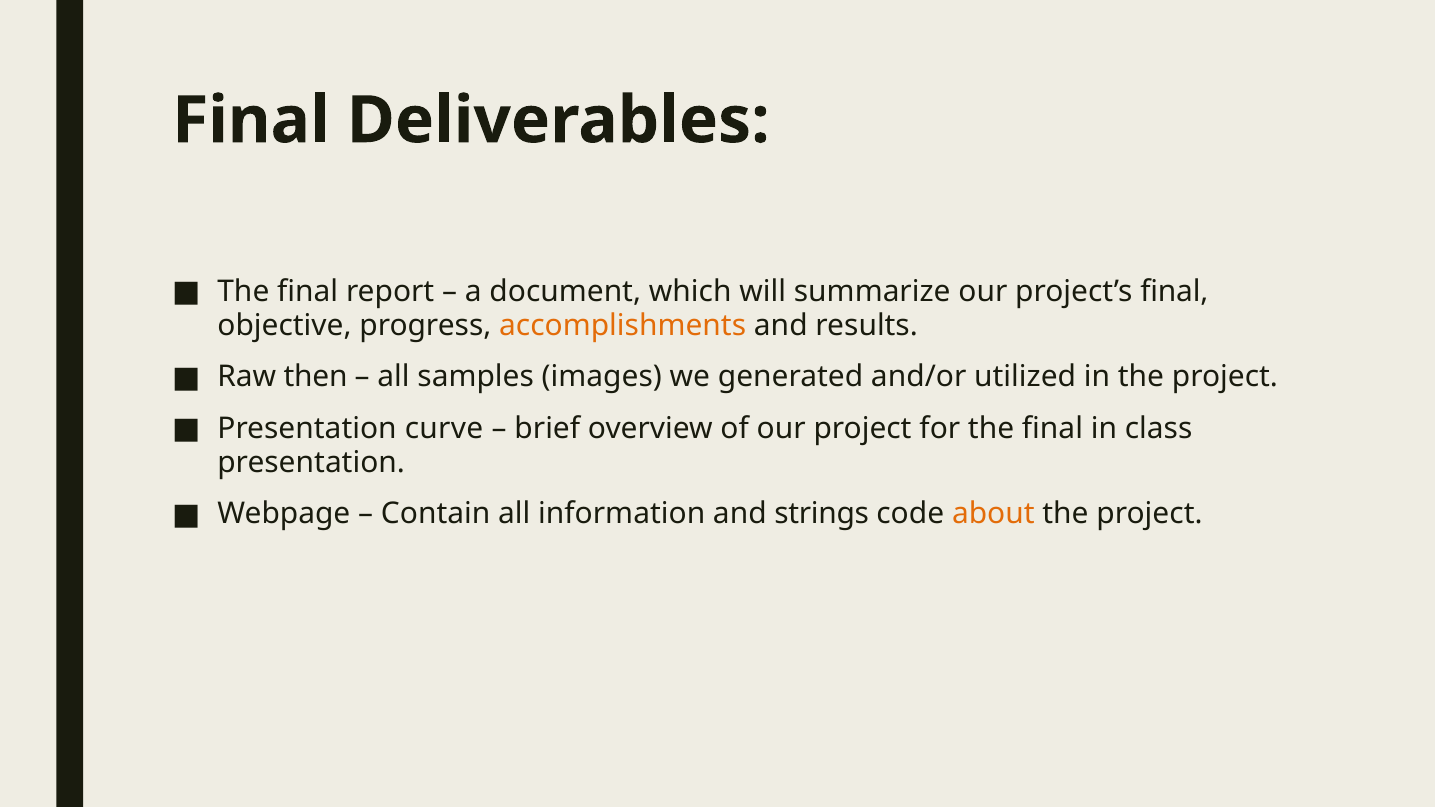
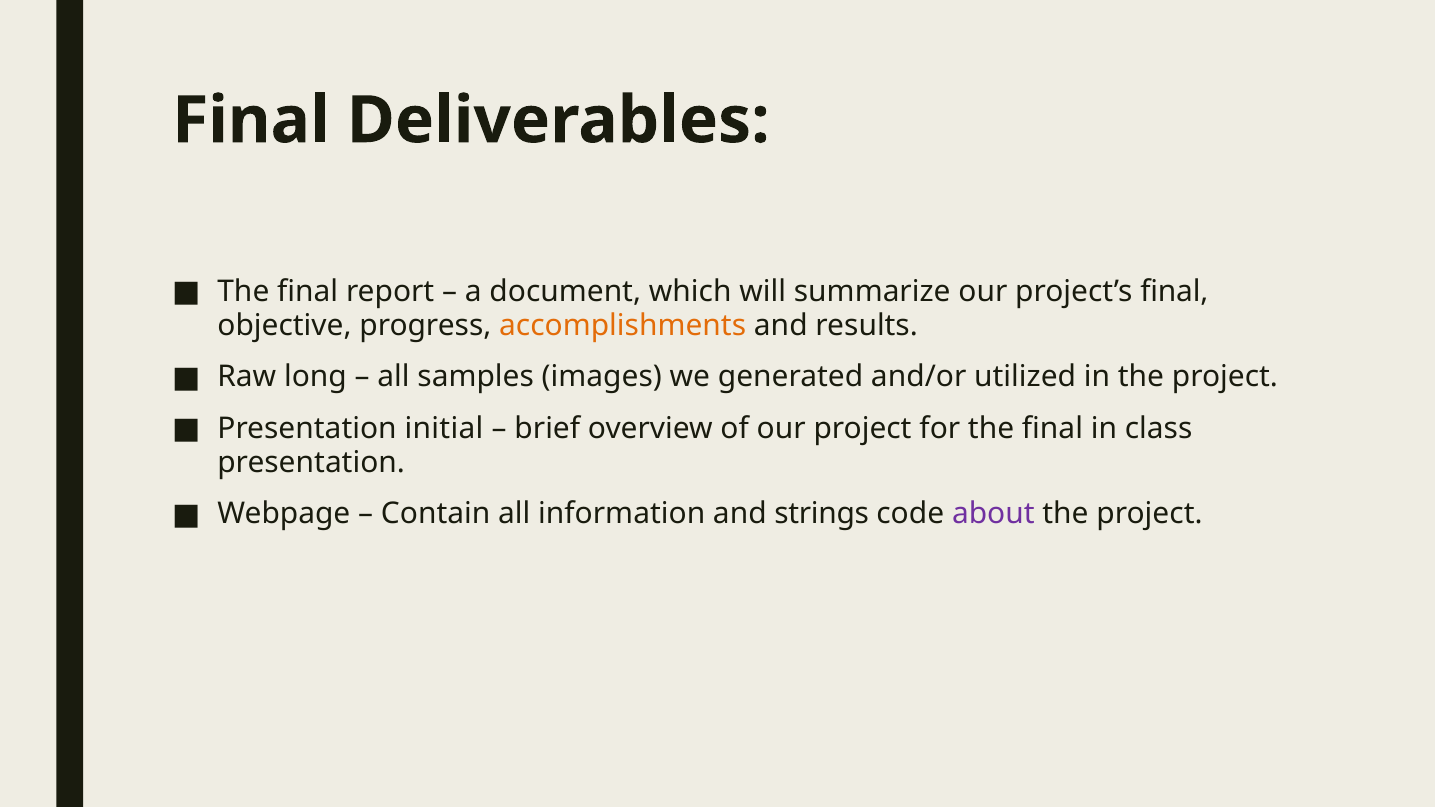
then: then -> long
curve: curve -> initial
about colour: orange -> purple
